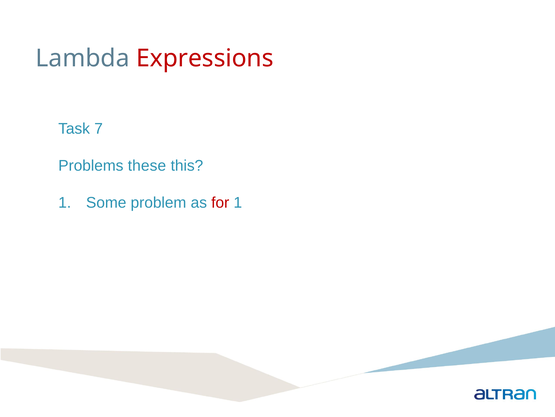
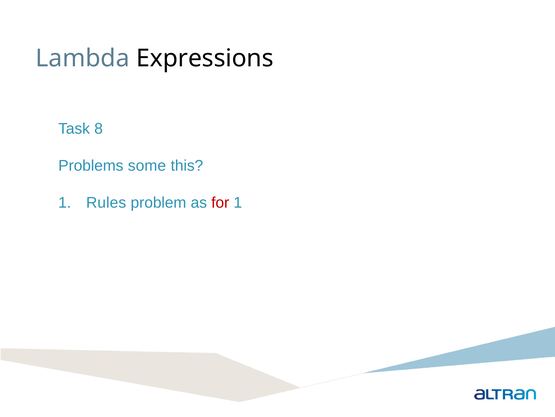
Expressions colour: red -> black
7: 7 -> 8
these: these -> some
Some: Some -> Rules
